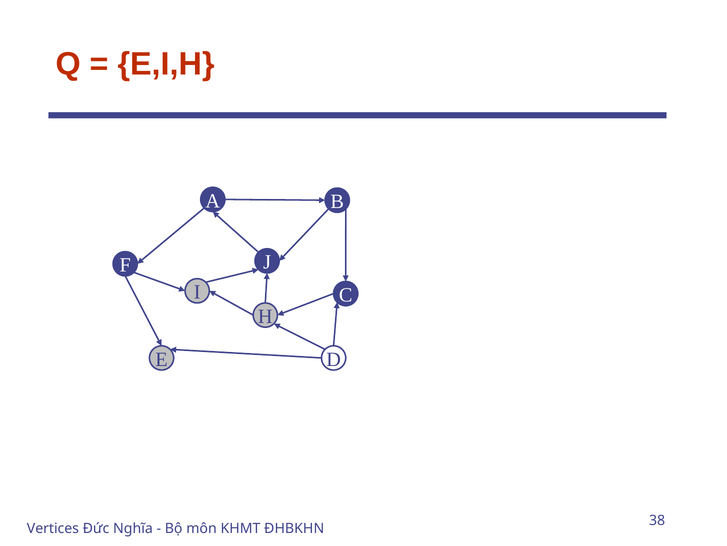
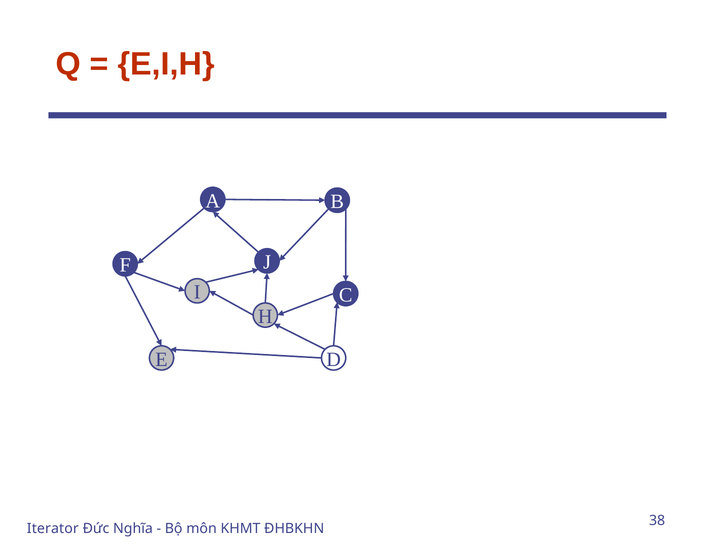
Vertices: Vertices -> Iterator
